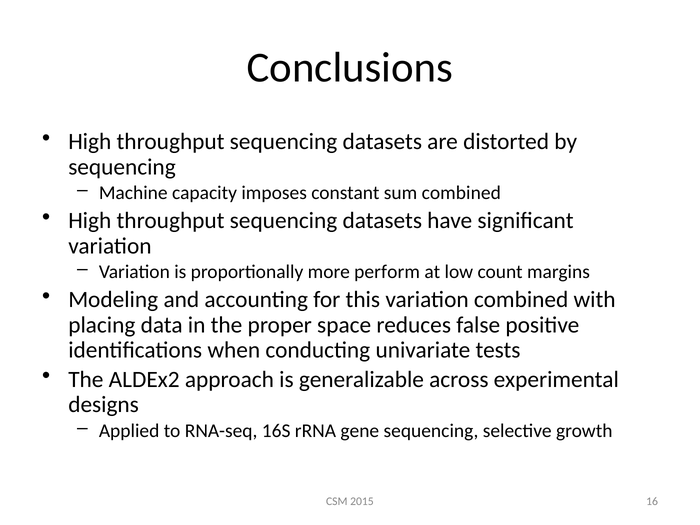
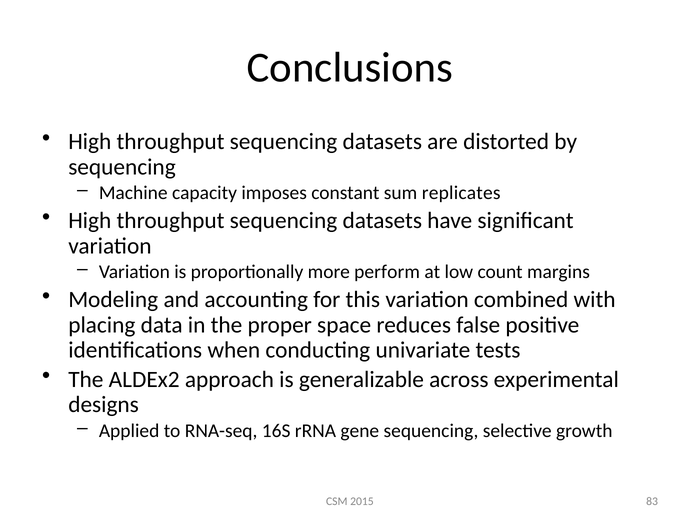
sum combined: combined -> replicates
16: 16 -> 83
